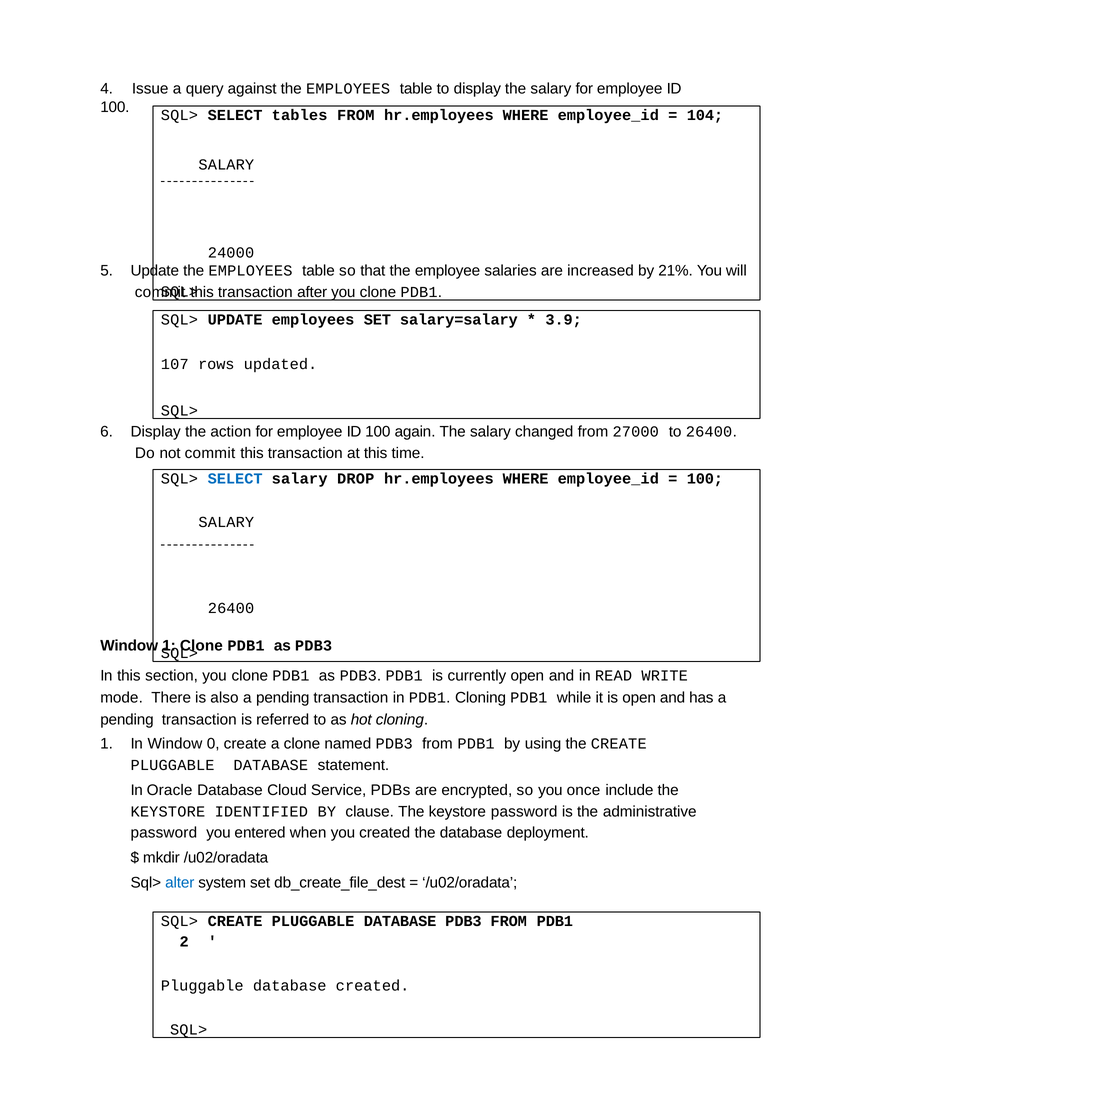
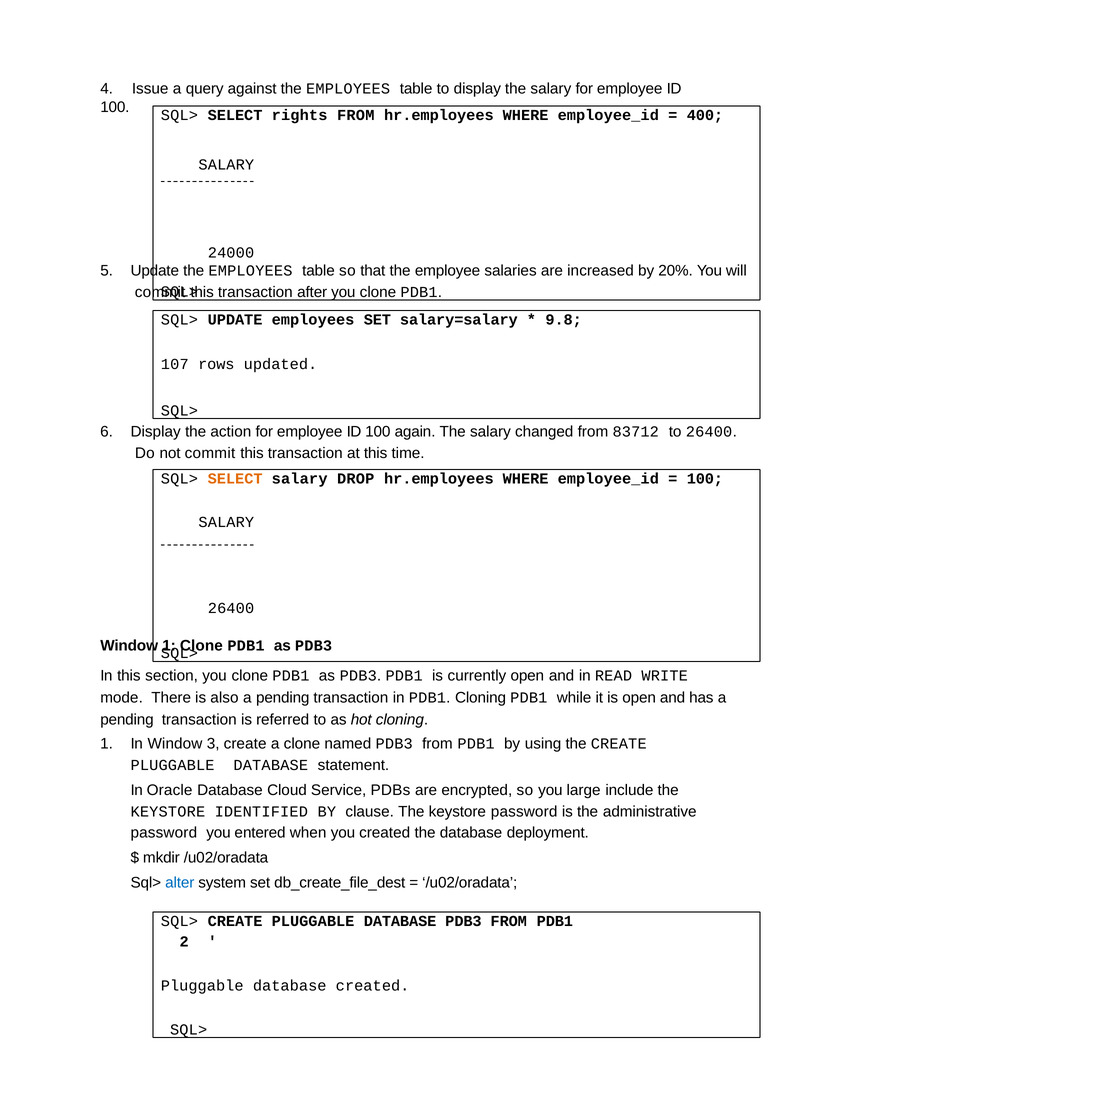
tables: tables -> rights
104: 104 -> 400
21%: 21% -> 20%
3.9: 3.9 -> 9.8
27000: 27000 -> 83712
SELECT at (235, 479) colour: blue -> orange
0: 0 -> 3
once: once -> large
